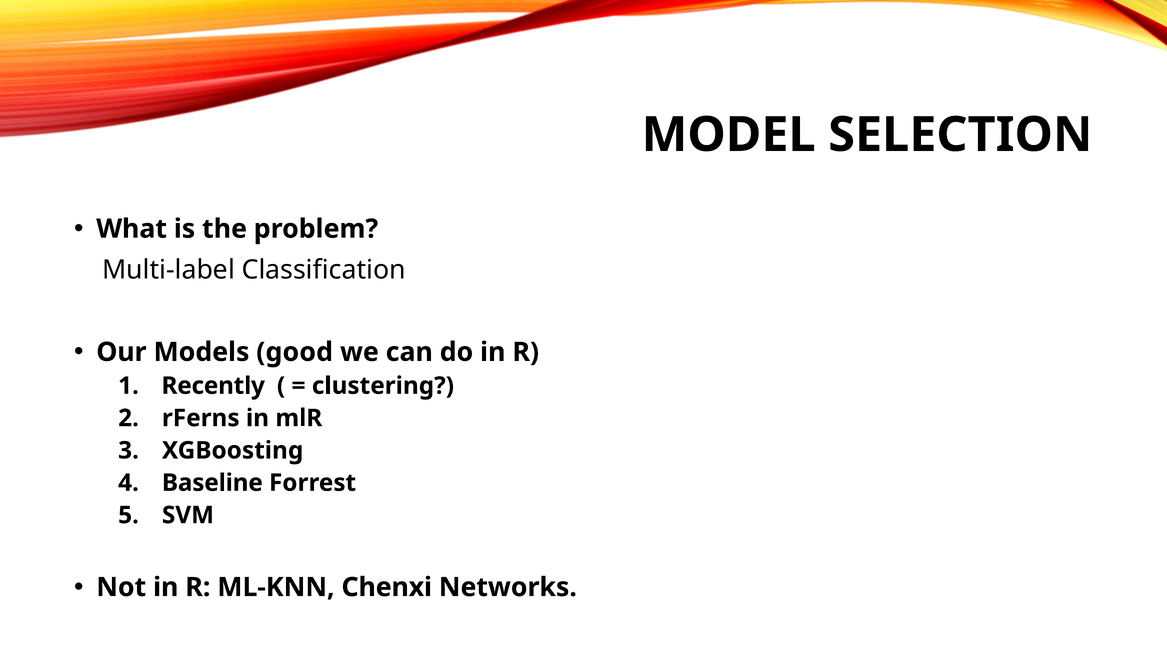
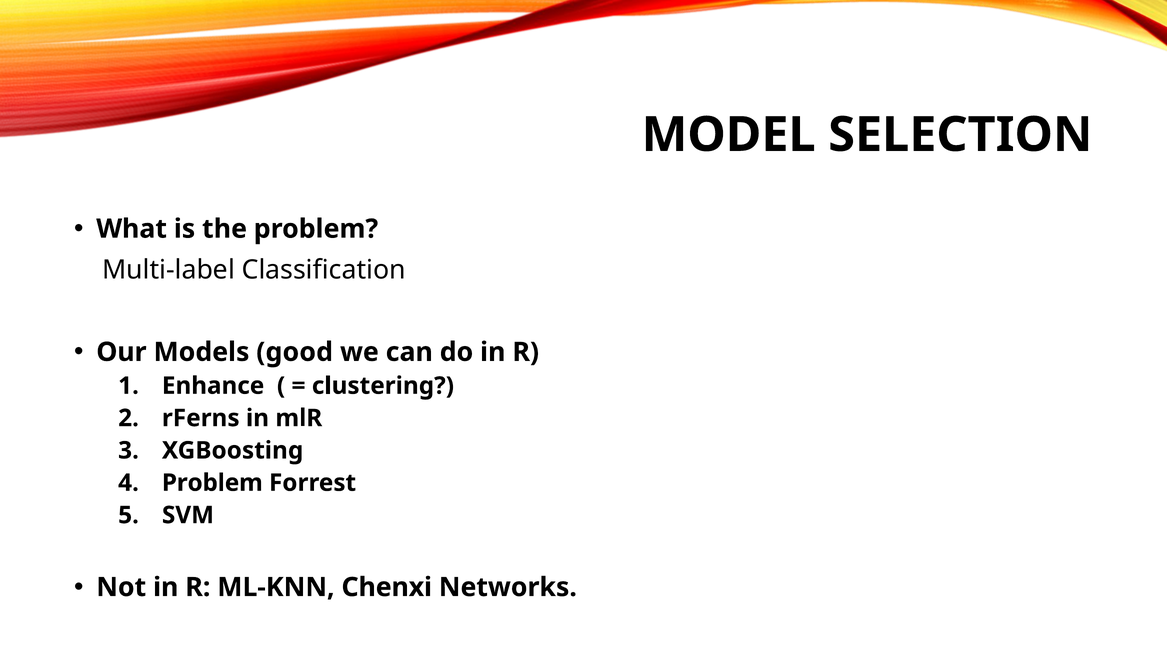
Recently: Recently -> Enhance
Baseline at (212, 482): Baseline -> Problem
